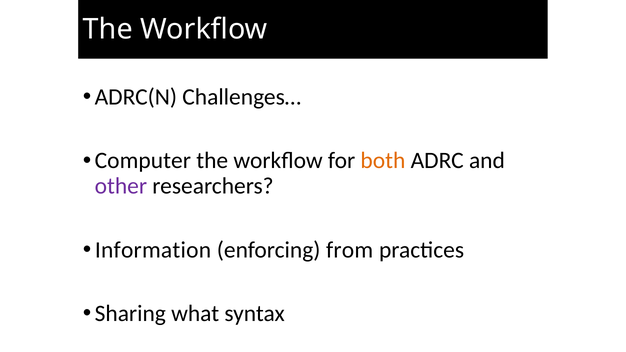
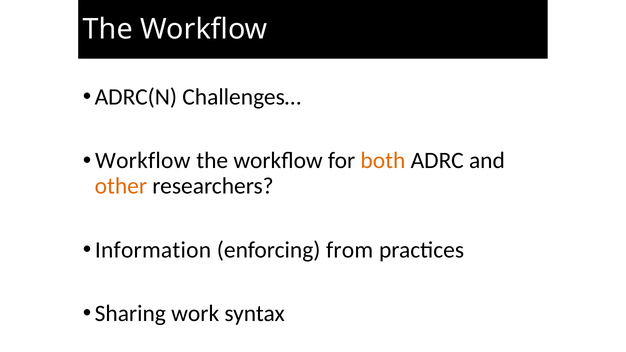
Computer at (143, 161): Computer -> Workflow
other colour: purple -> orange
what: what -> work
